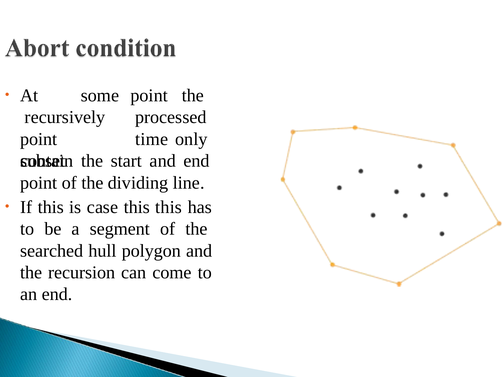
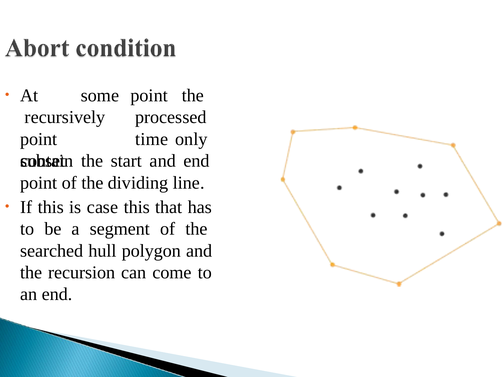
this this: this -> that
